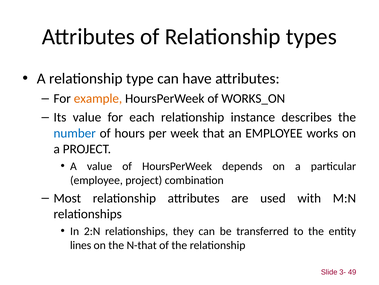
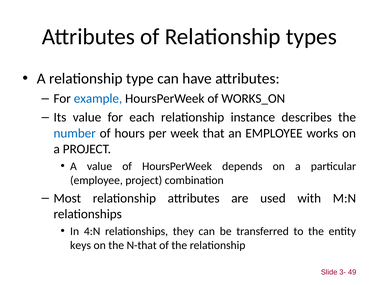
example colour: orange -> blue
2:N: 2:N -> 4:N
lines: lines -> keys
